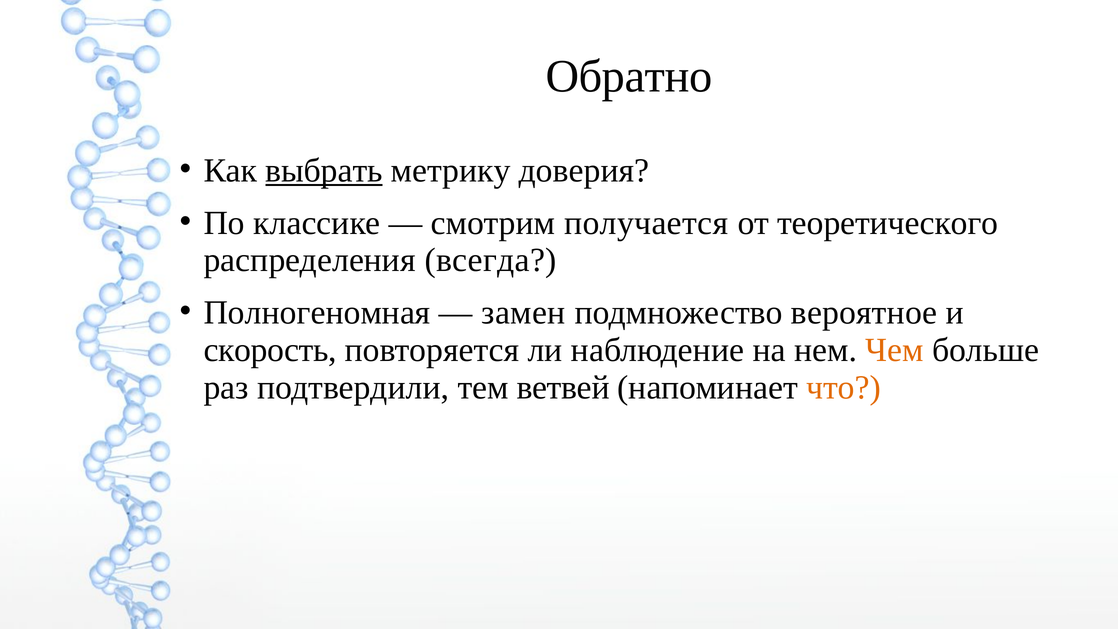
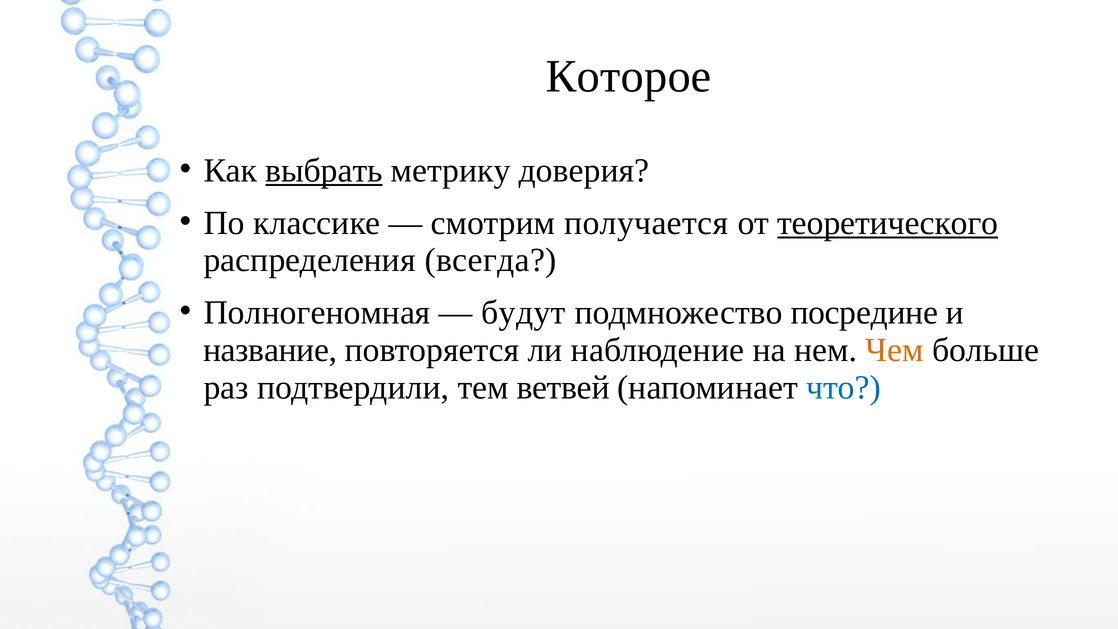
Обратно: Обратно -> Которое
теоретического underline: none -> present
замен: замен -> будут
вероятное: вероятное -> посредине
скорость: скорость -> название
что colour: orange -> blue
